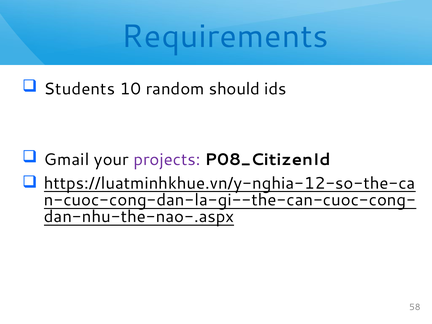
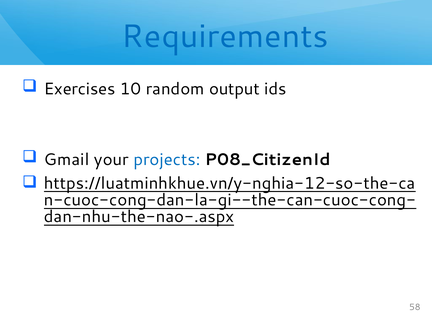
Students: Students -> Exercises
should: should -> output
projects colour: purple -> blue
